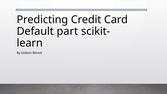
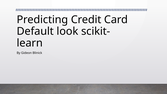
part: part -> look
